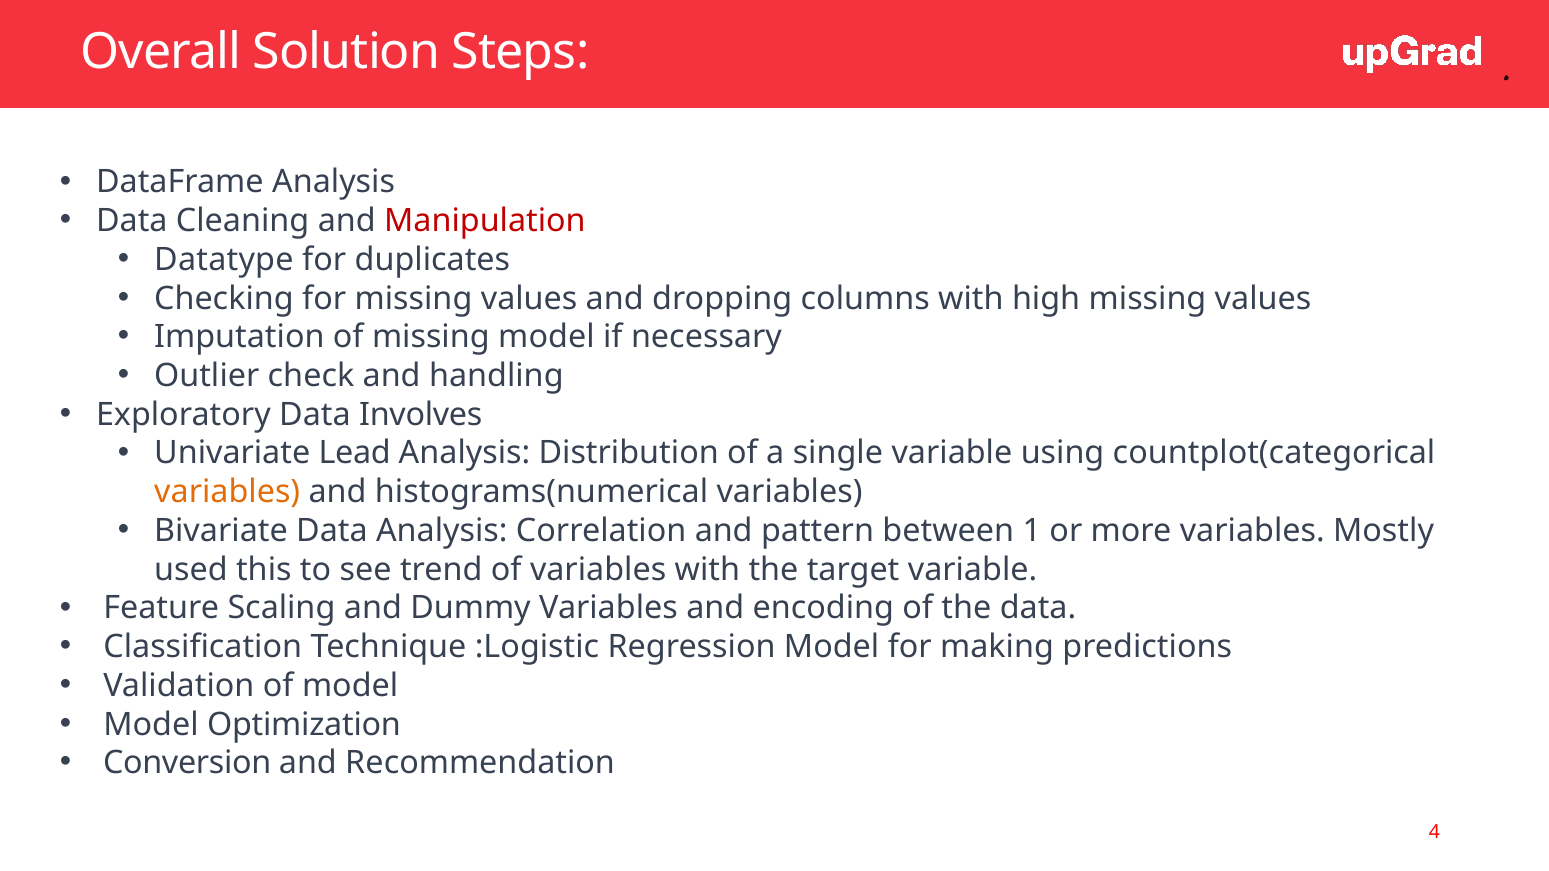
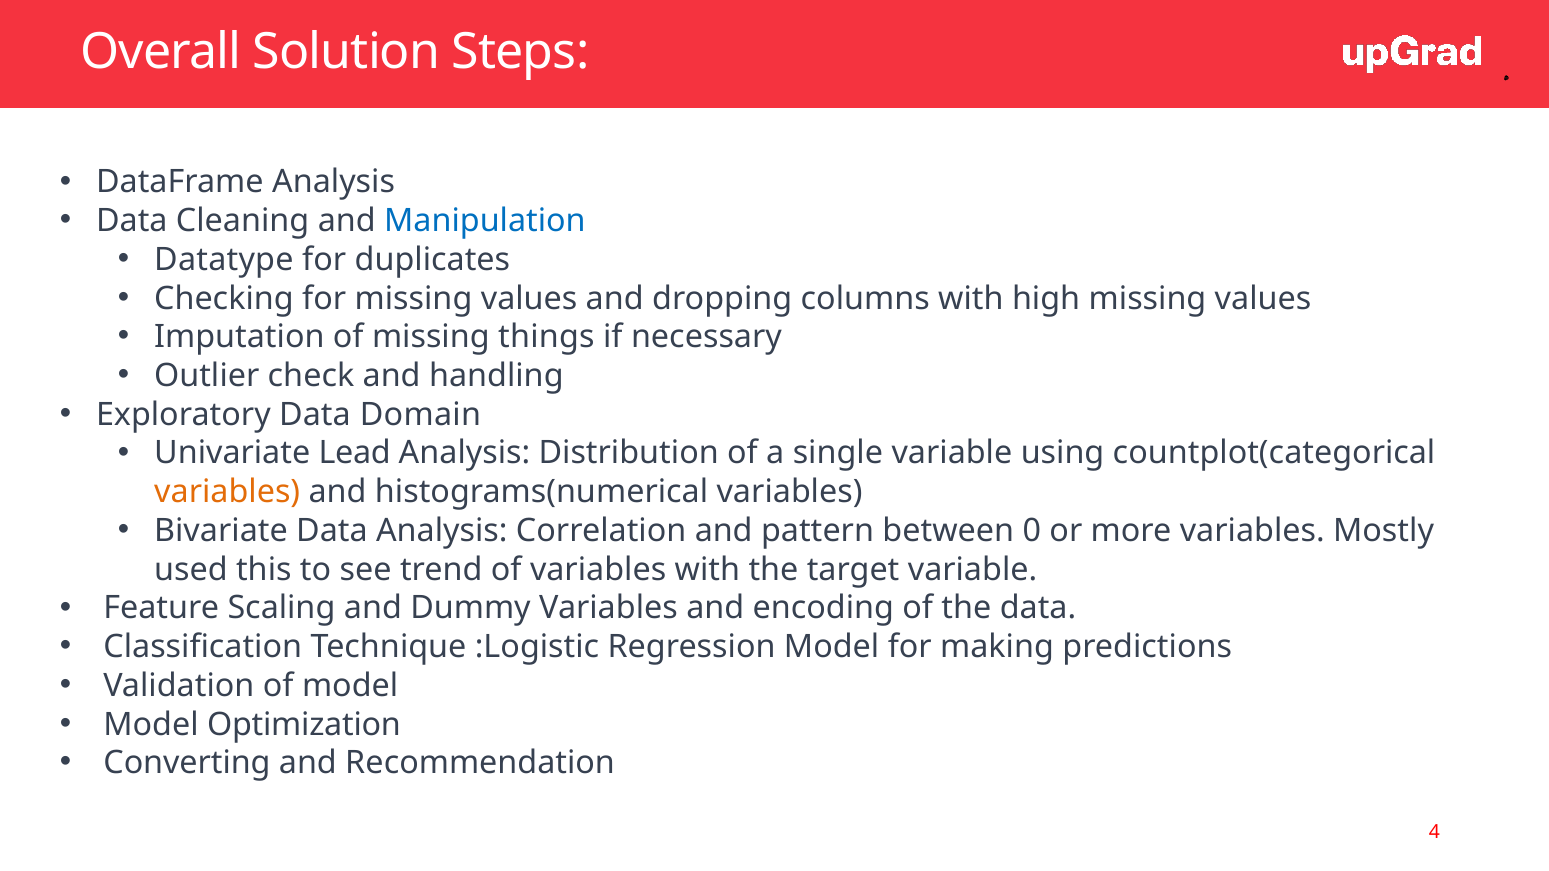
Manipulation colour: red -> blue
missing model: model -> things
Involves: Involves -> Domain
1: 1 -> 0
Conversion: Conversion -> Converting
